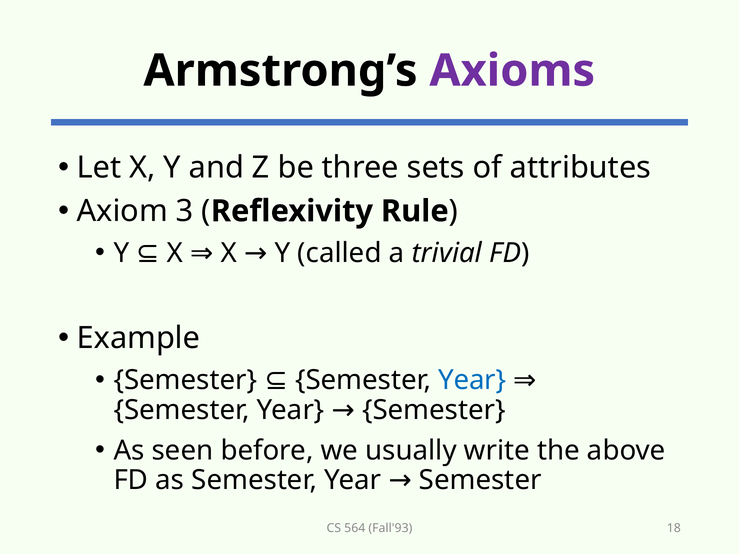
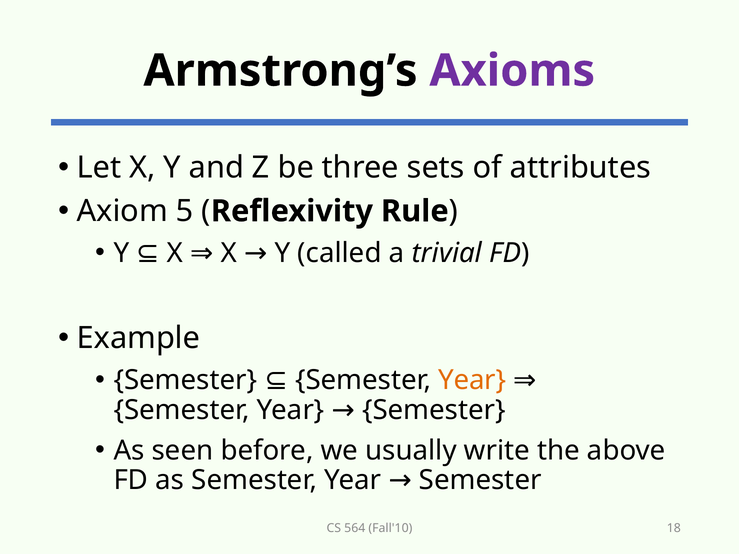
3: 3 -> 5
Year at (472, 380) colour: blue -> orange
Fall'93: Fall'93 -> Fall'10
